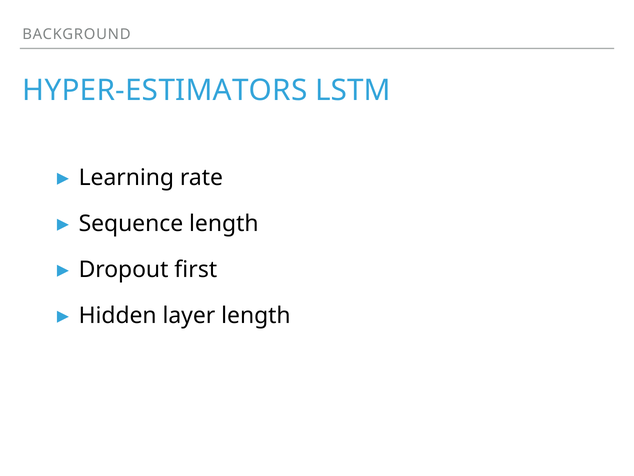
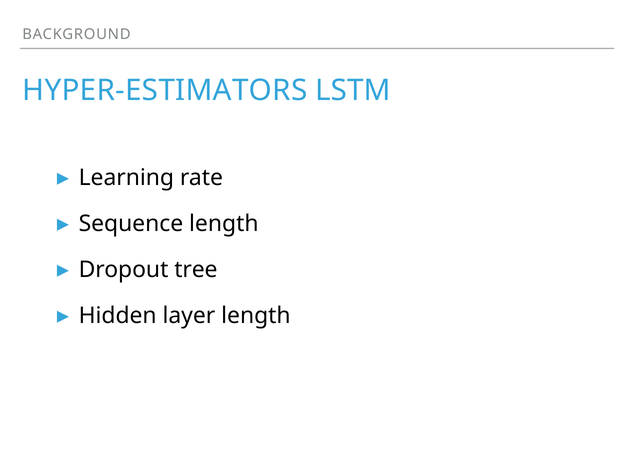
first: first -> tree
